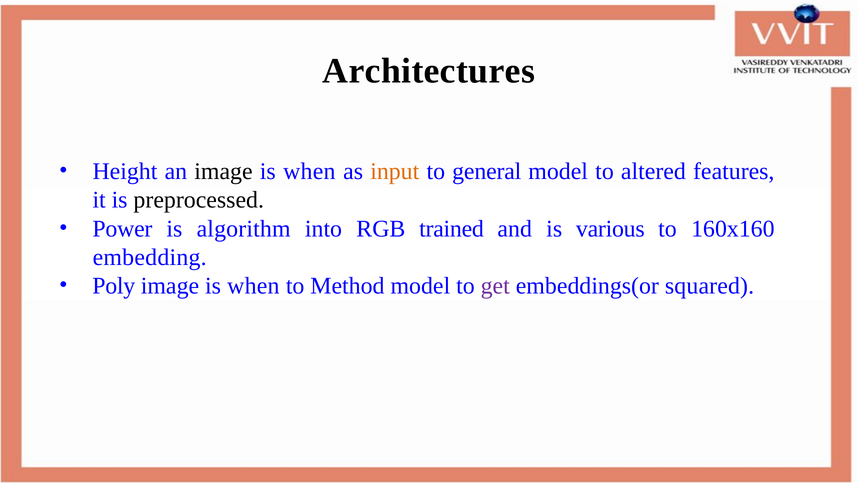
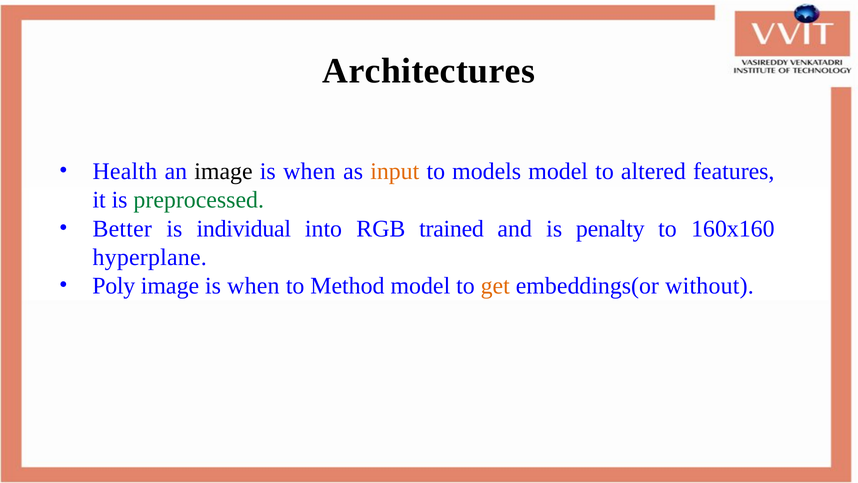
Height: Height -> Health
general: general -> models
preprocessed colour: black -> green
Power: Power -> Better
algorithm: algorithm -> individual
various: various -> penalty
embedding: embedding -> hyperplane
get colour: purple -> orange
squared: squared -> without
